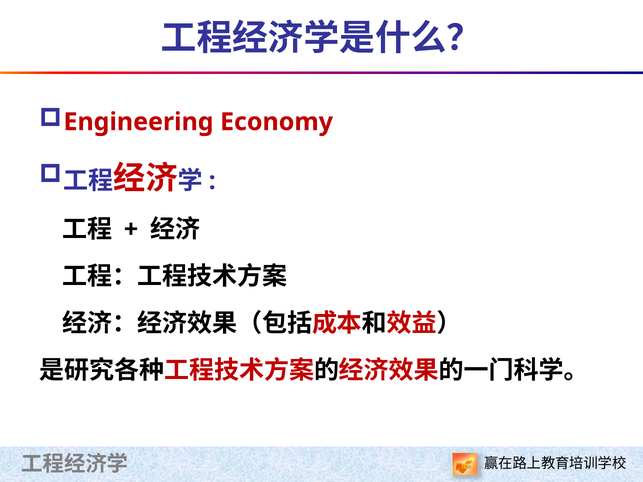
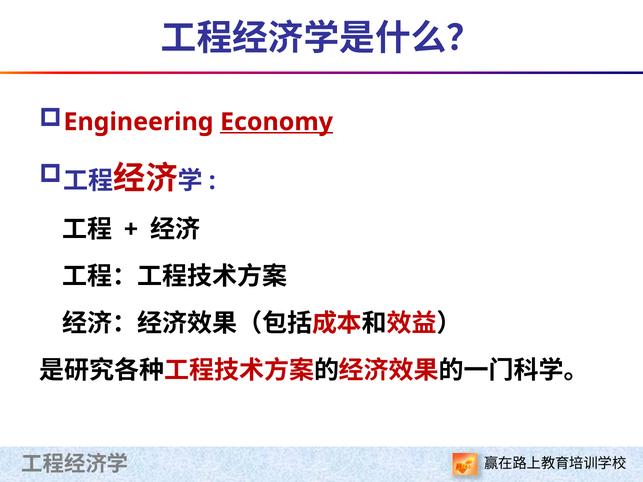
Economy underline: none -> present
